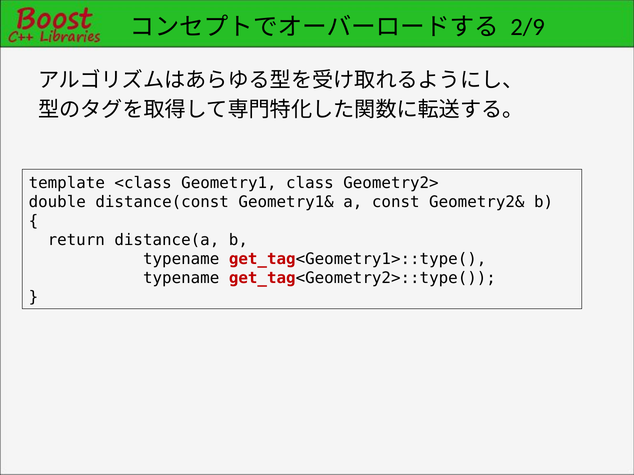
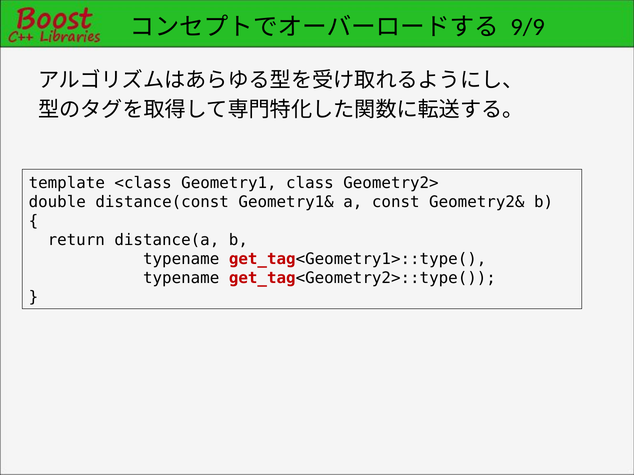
2/9: 2/9 -> 9/9
